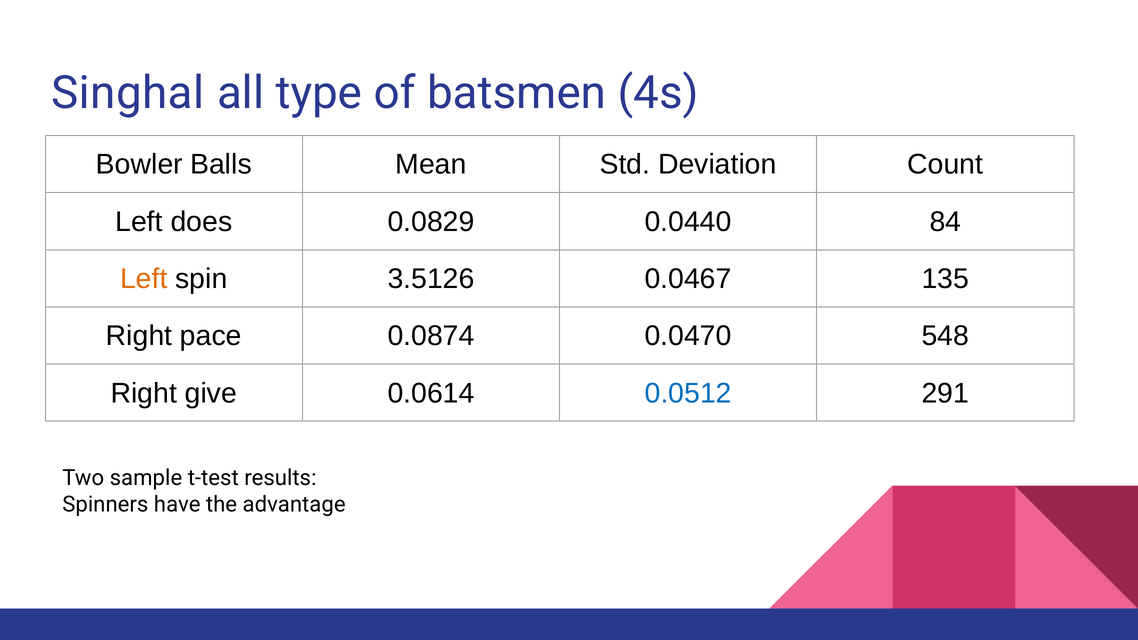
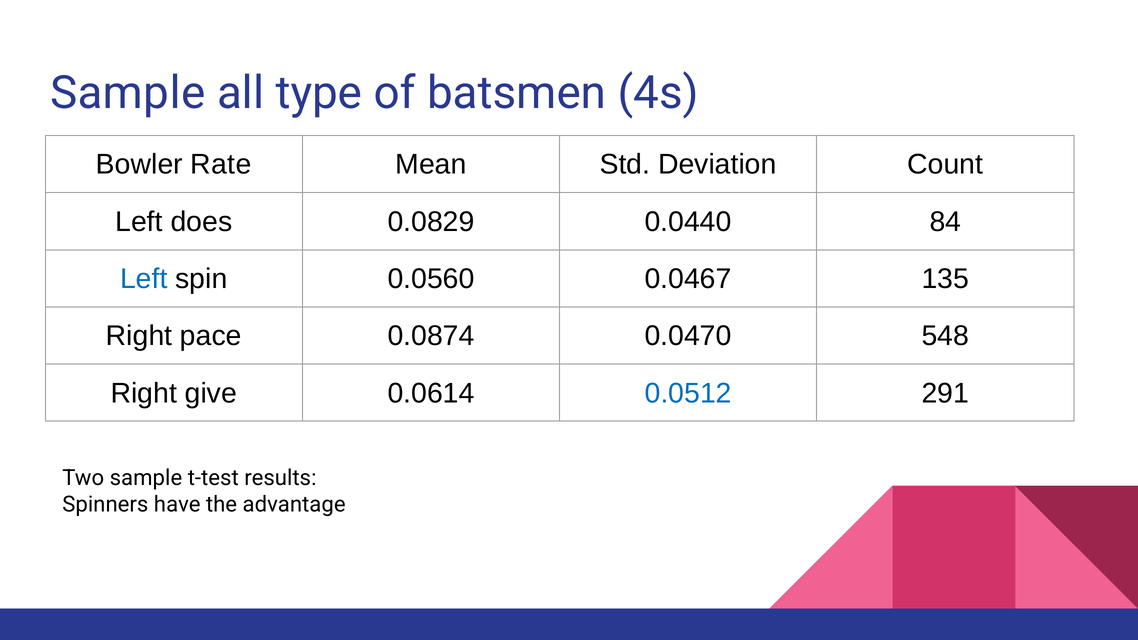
Singhal at (128, 93): Singhal -> Sample
Balls: Balls -> Rate
Left at (144, 279) colour: orange -> blue
3.5126: 3.5126 -> 0.0560
